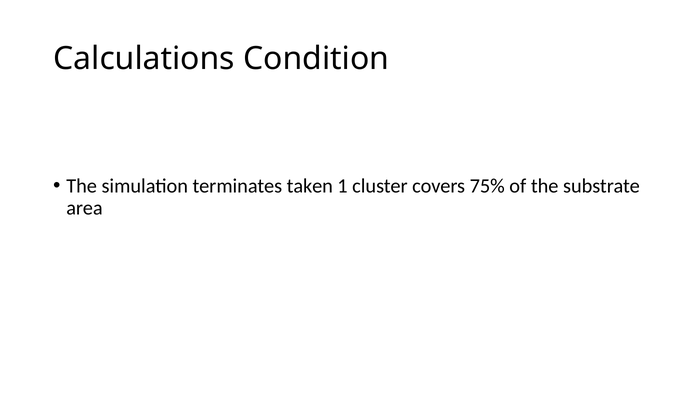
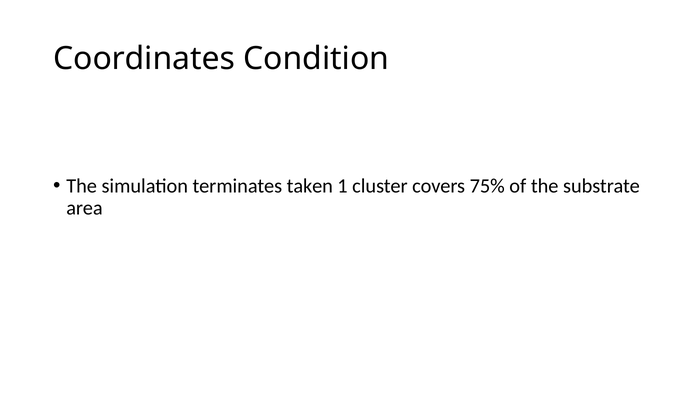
Calculations: Calculations -> Coordinates
